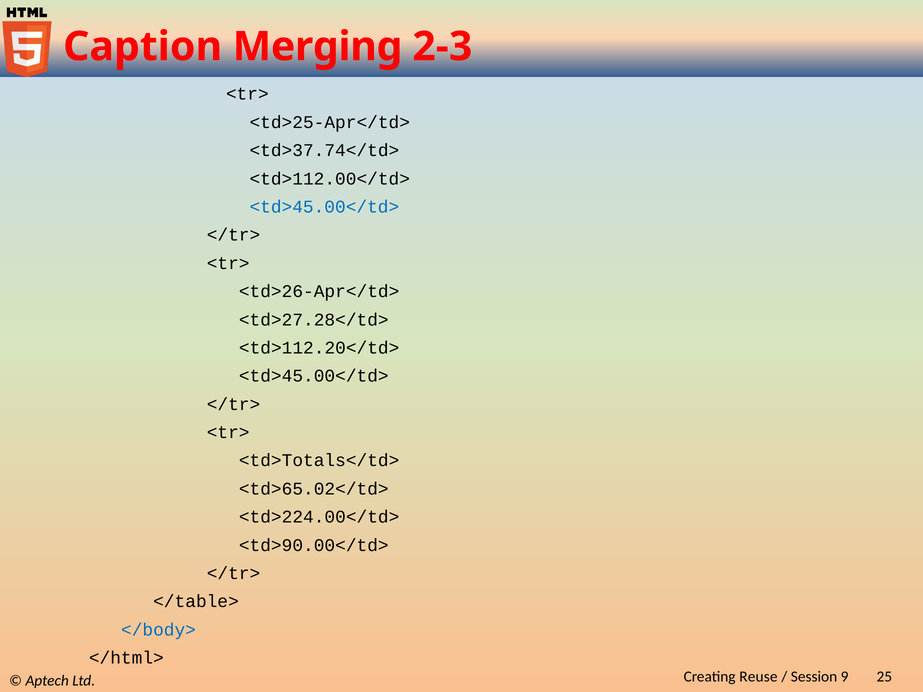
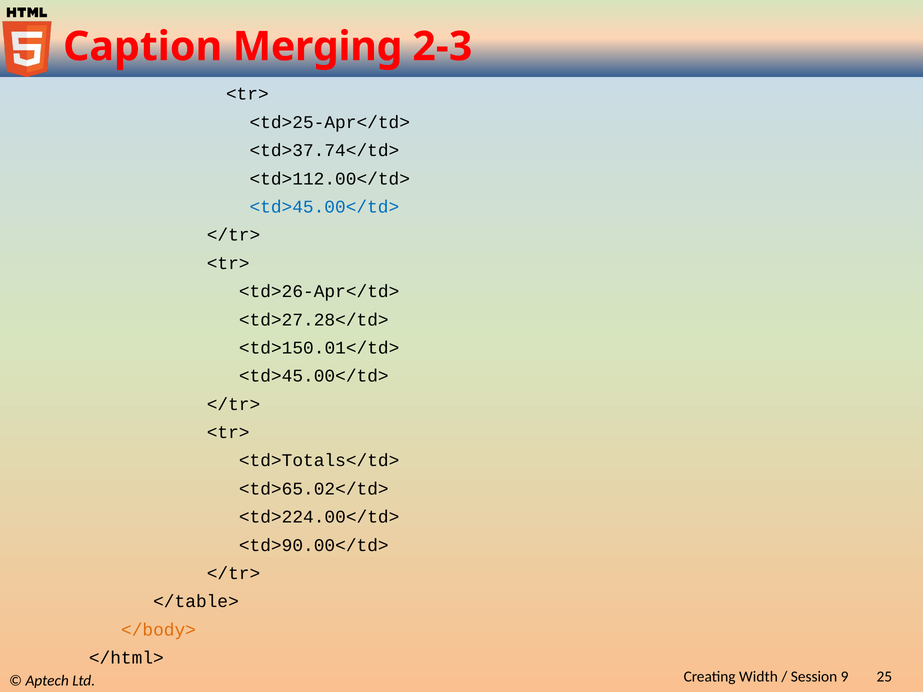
<td>112.20</td>: <td>112.20</td> -> <td>150.01</td>
</body> colour: blue -> orange
Reuse: Reuse -> Width
